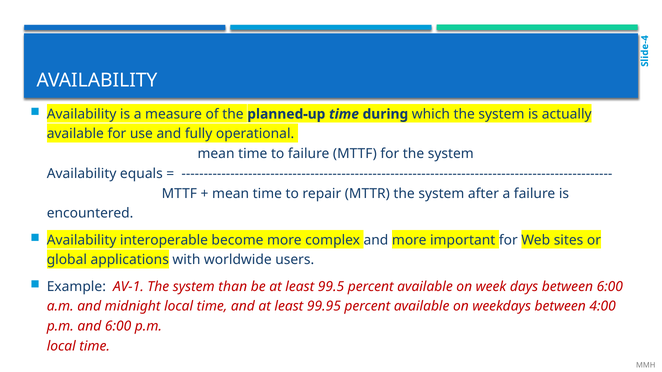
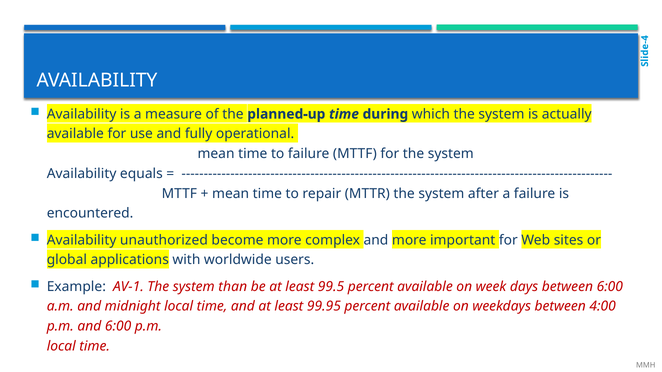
interoperable: interoperable -> unauthorized
